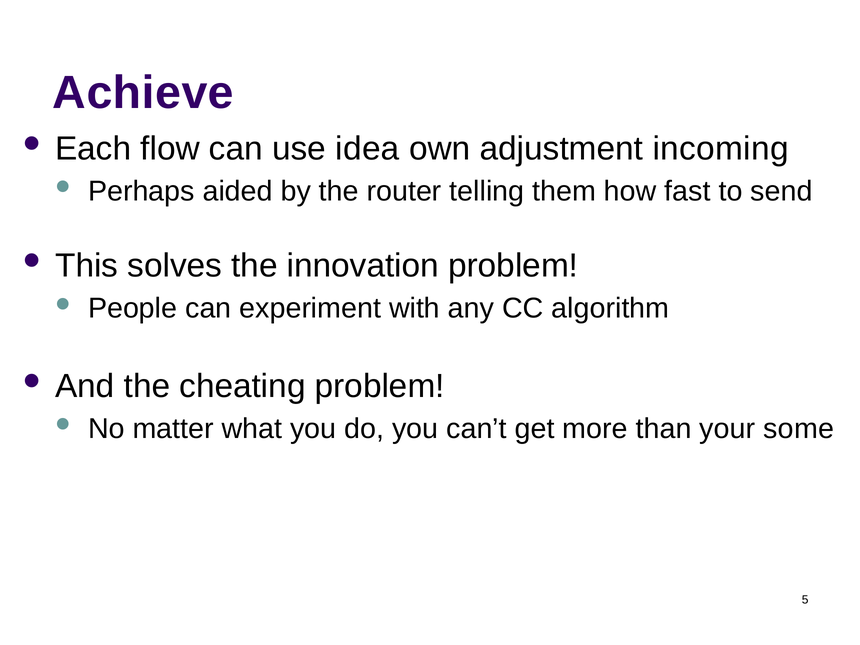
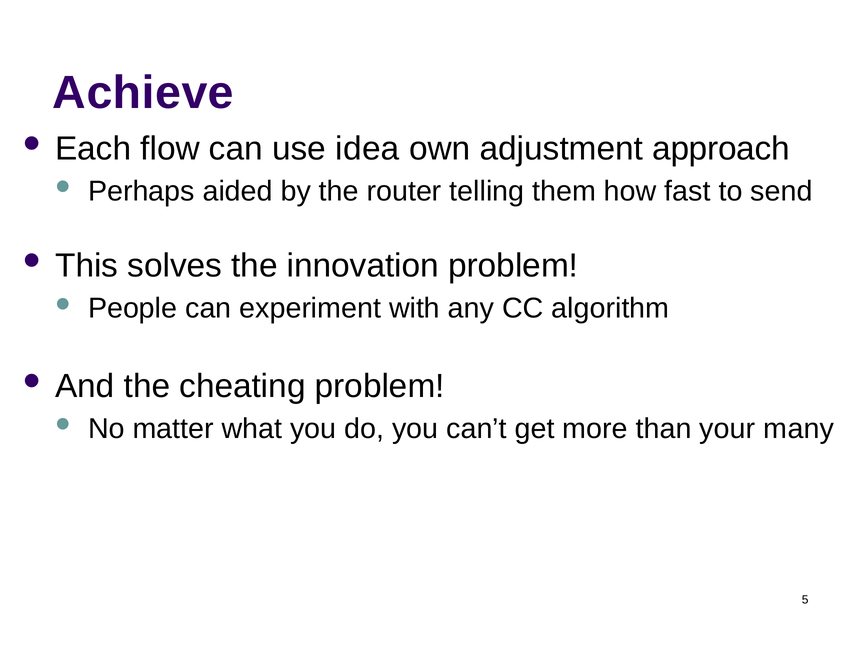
incoming: incoming -> approach
some: some -> many
